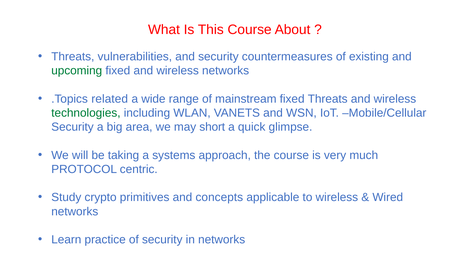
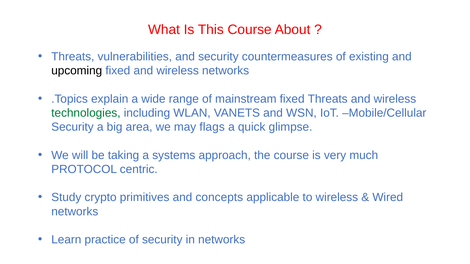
upcoming colour: green -> black
related: related -> explain
short: short -> flags
